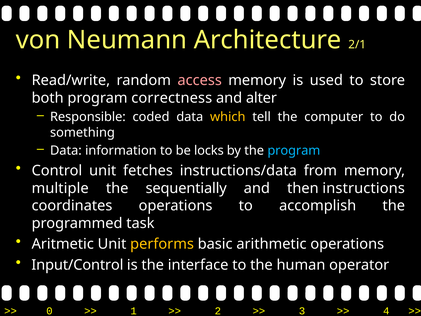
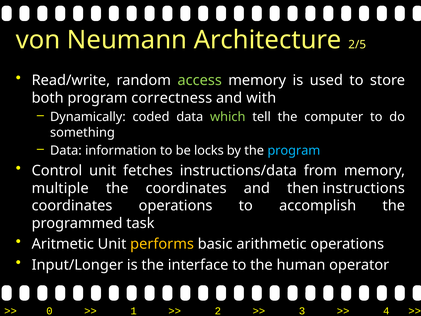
2/1: 2/1 -> 2/5
access colour: pink -> light green
alter: alter -> with
Responsible: Responsible -> Dynamically
which colour: yellow -> light green
the sequentially: sequentially -> coordinates
Input/Control: Input/Control -> Input/Longer
